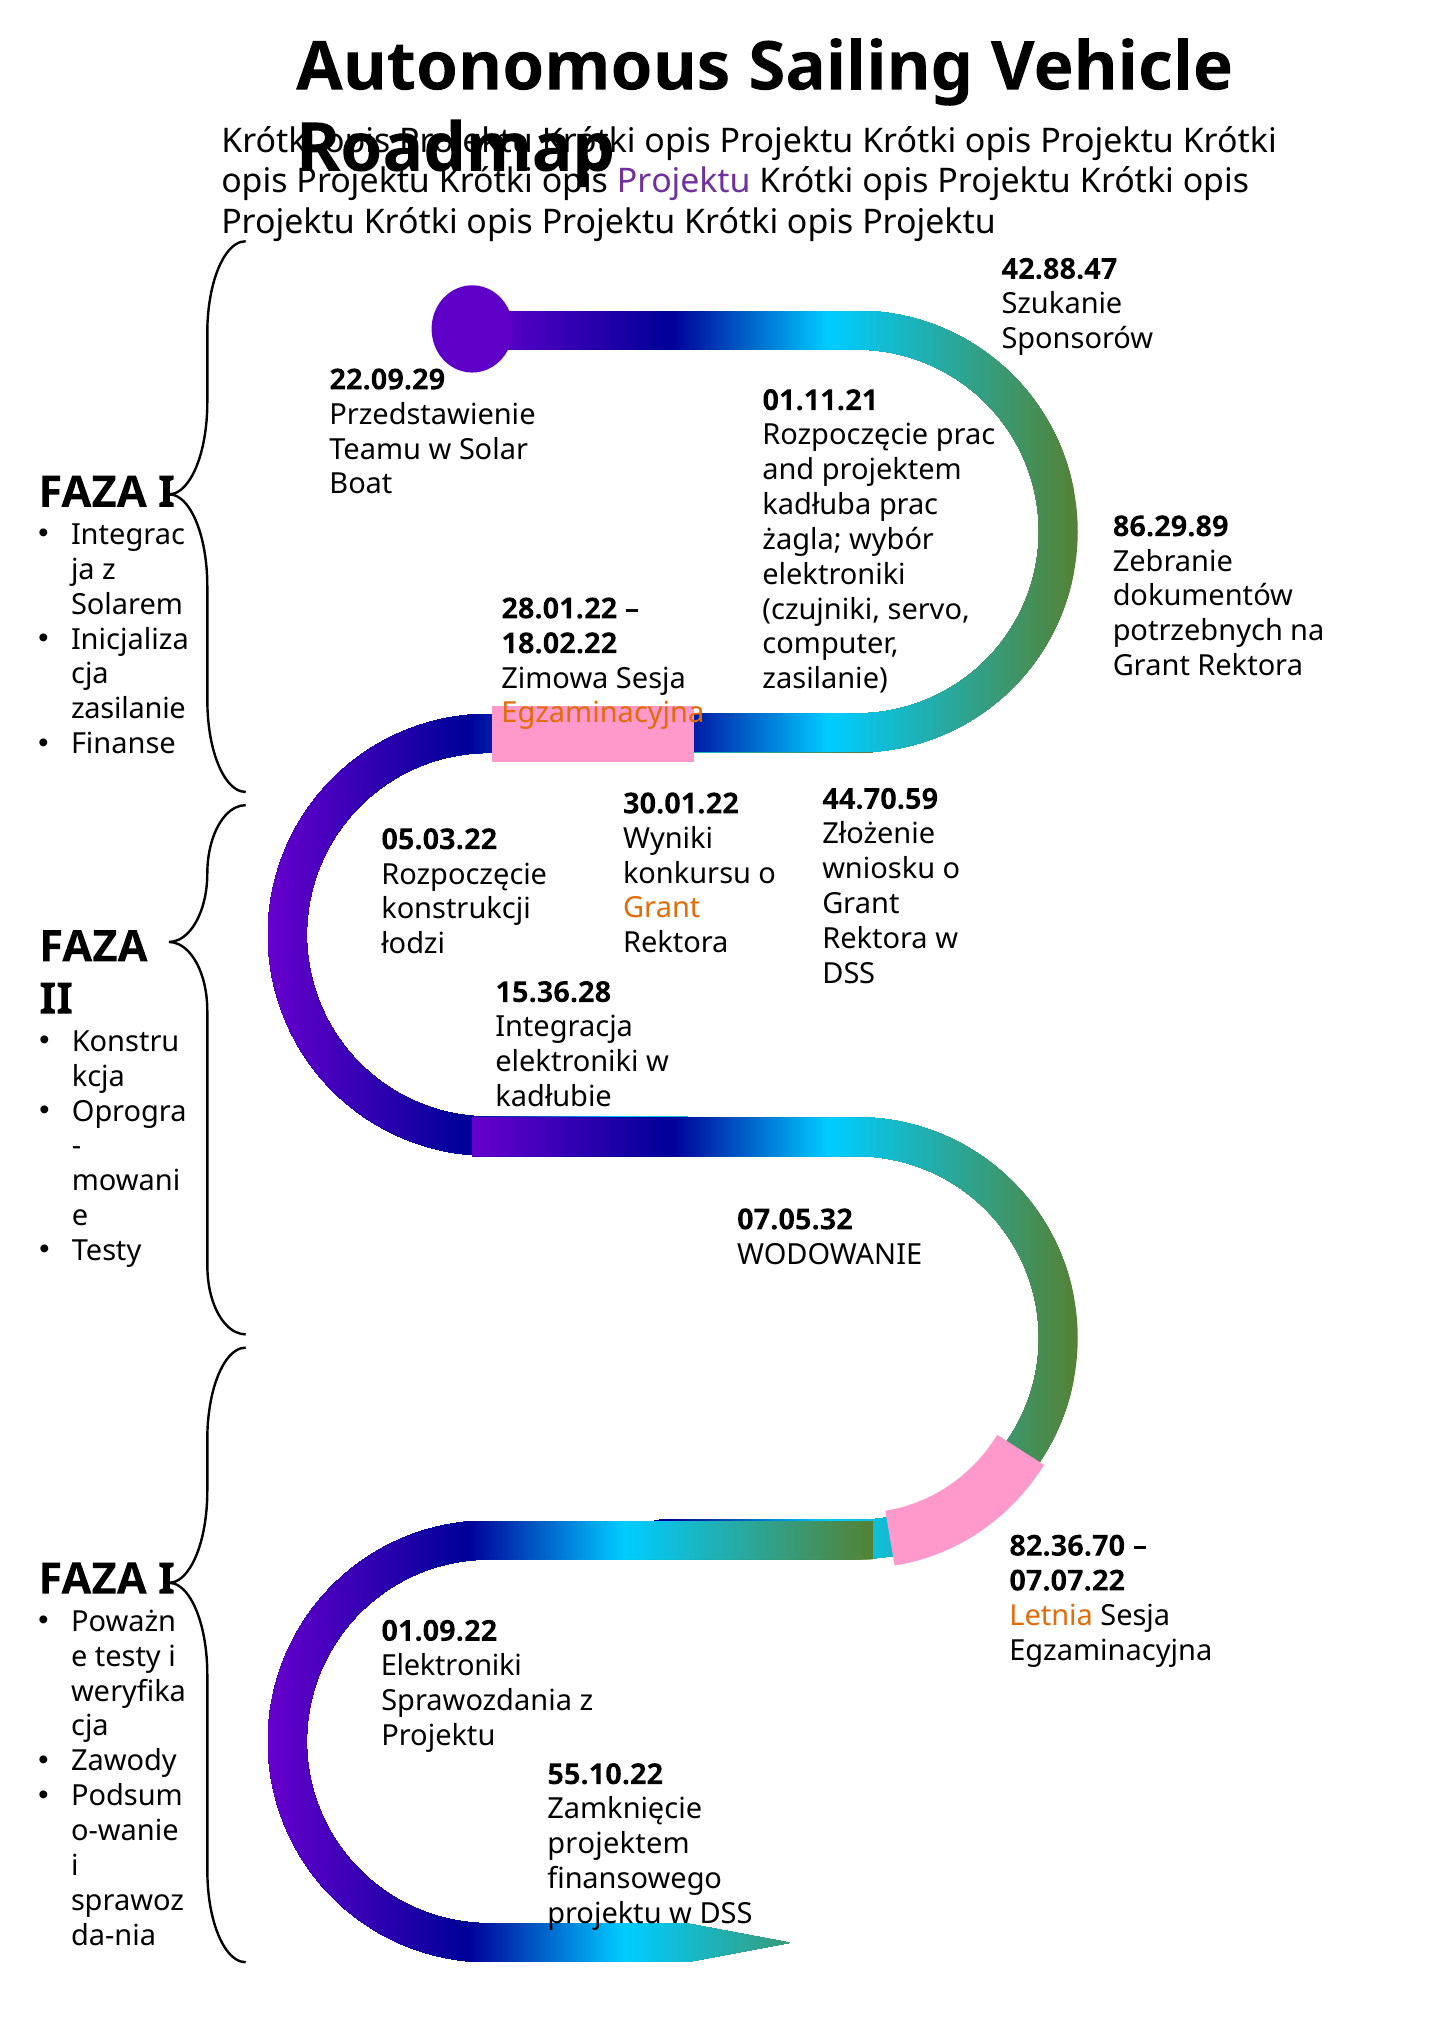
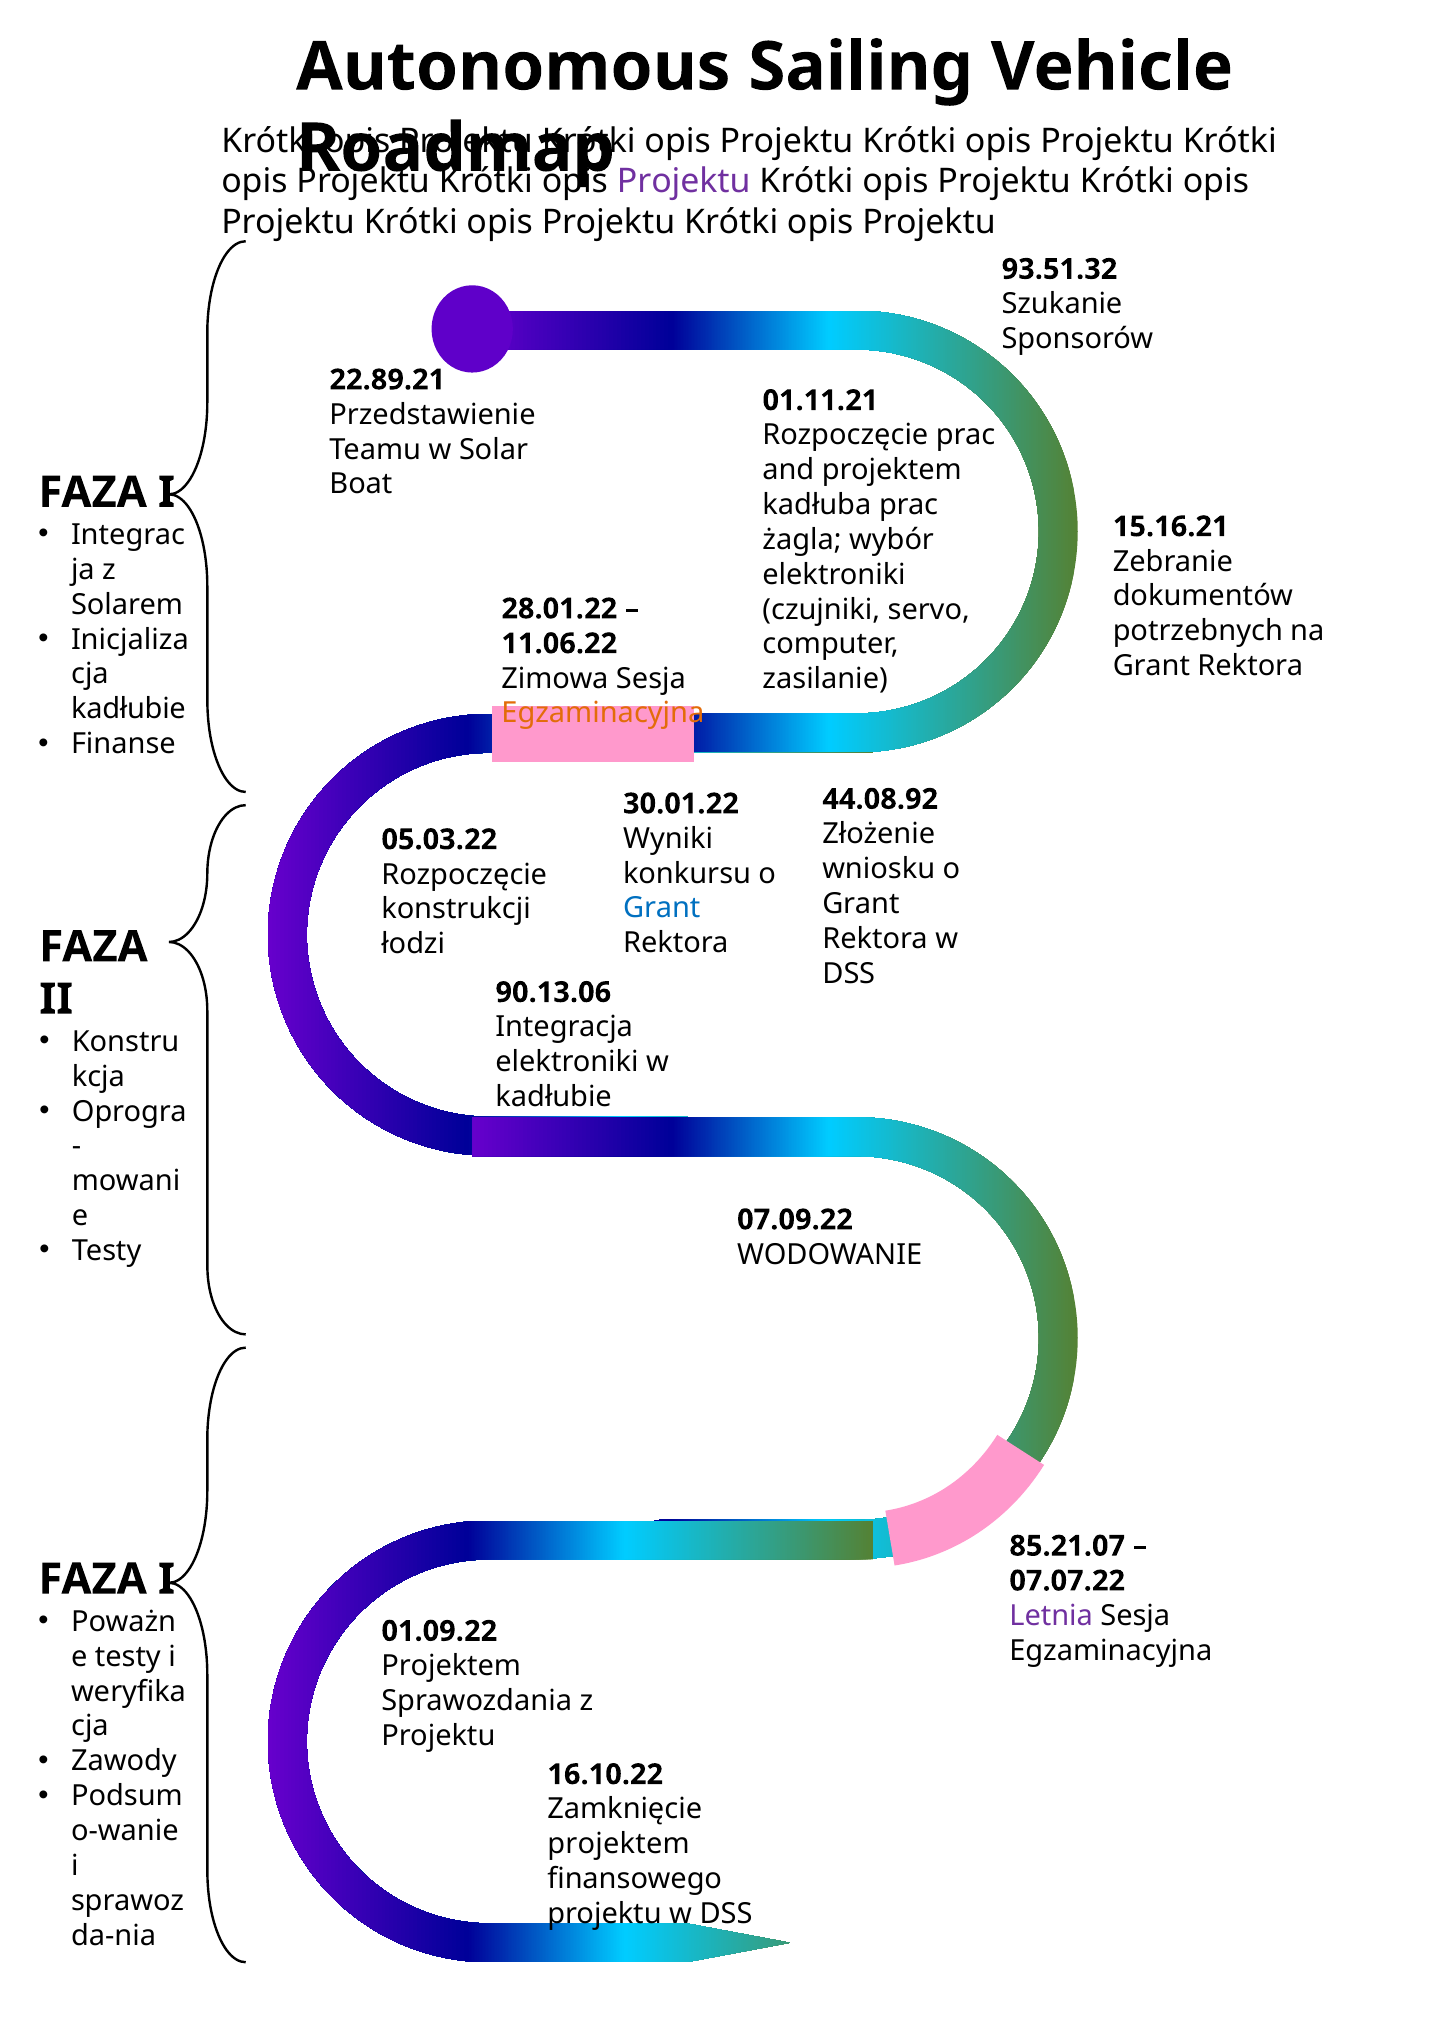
42.88.47: 42.88.47 -> 93.51.32
22.09.29: 22.09.29 -> 22.89.21
86.29.89: 86.29.89 -> 15.16.21
18.02.22: 18.02.22 -> 11.06.22
zasilanie at (128, 709): zasilanie -> kadłubie
44.70.59: 44.70.59 -> 44.08.92
Grant at (662, 908) colour: orange -> blue
15.36.28: 15.36.28 -> 90.13.06
07.05.32: 07.05.32 -> 07.09.22
82.36.70: 82.36.70 -> 85.21.07
Letnia colour: orange -> purple
Elektroniki at (451, 1666): Elektroniki -> Projektem
55.10.22: 55.10.22 -> 16.10.22
